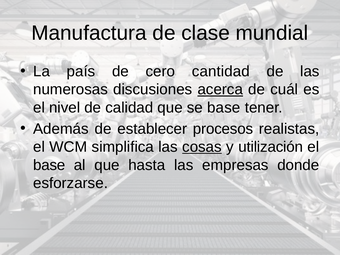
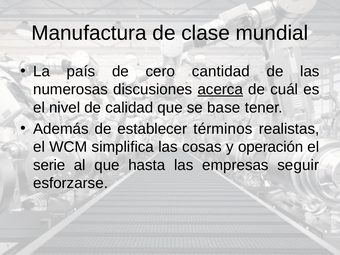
procesos: procesos -> términos
cosas underline: present -> none
utilización: utilización -> operación
base at (49, 165): base -> serie
donde: donde -> seguir
